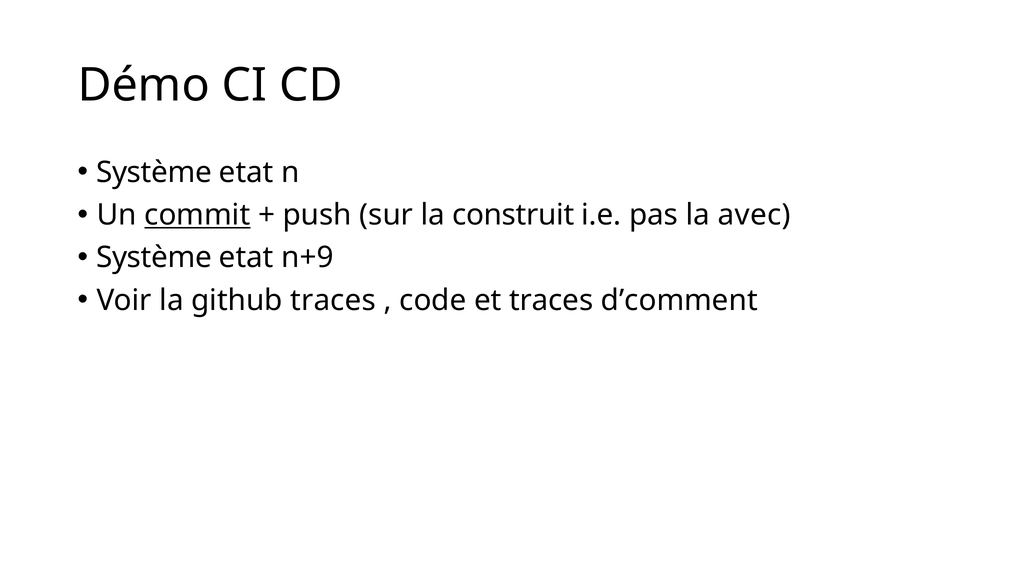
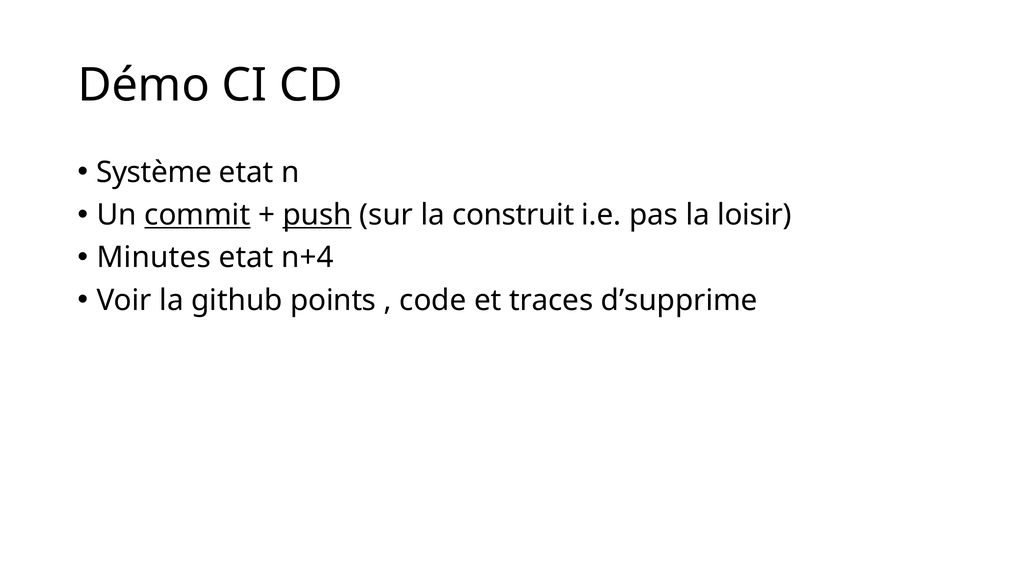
push underline: none -> present
avec: avec -> loisir
Système at (154, 257): Système -> Minutes
n+9: n+9 -> n+4
github traces: traces -> points
d’comment: d’comment -> d’supprime
